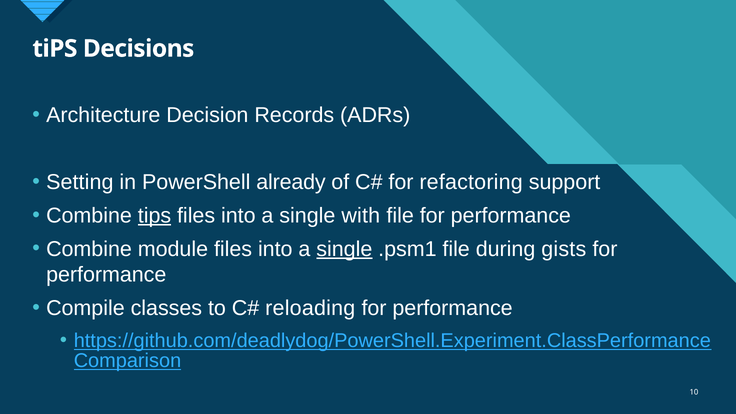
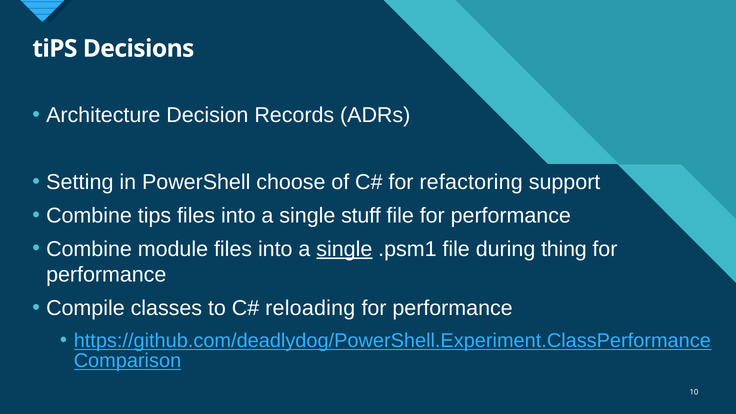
already: already -> choose
tips at (155, 216) underline: present -> none
with: with -> stuff
gists: gists -> thing
